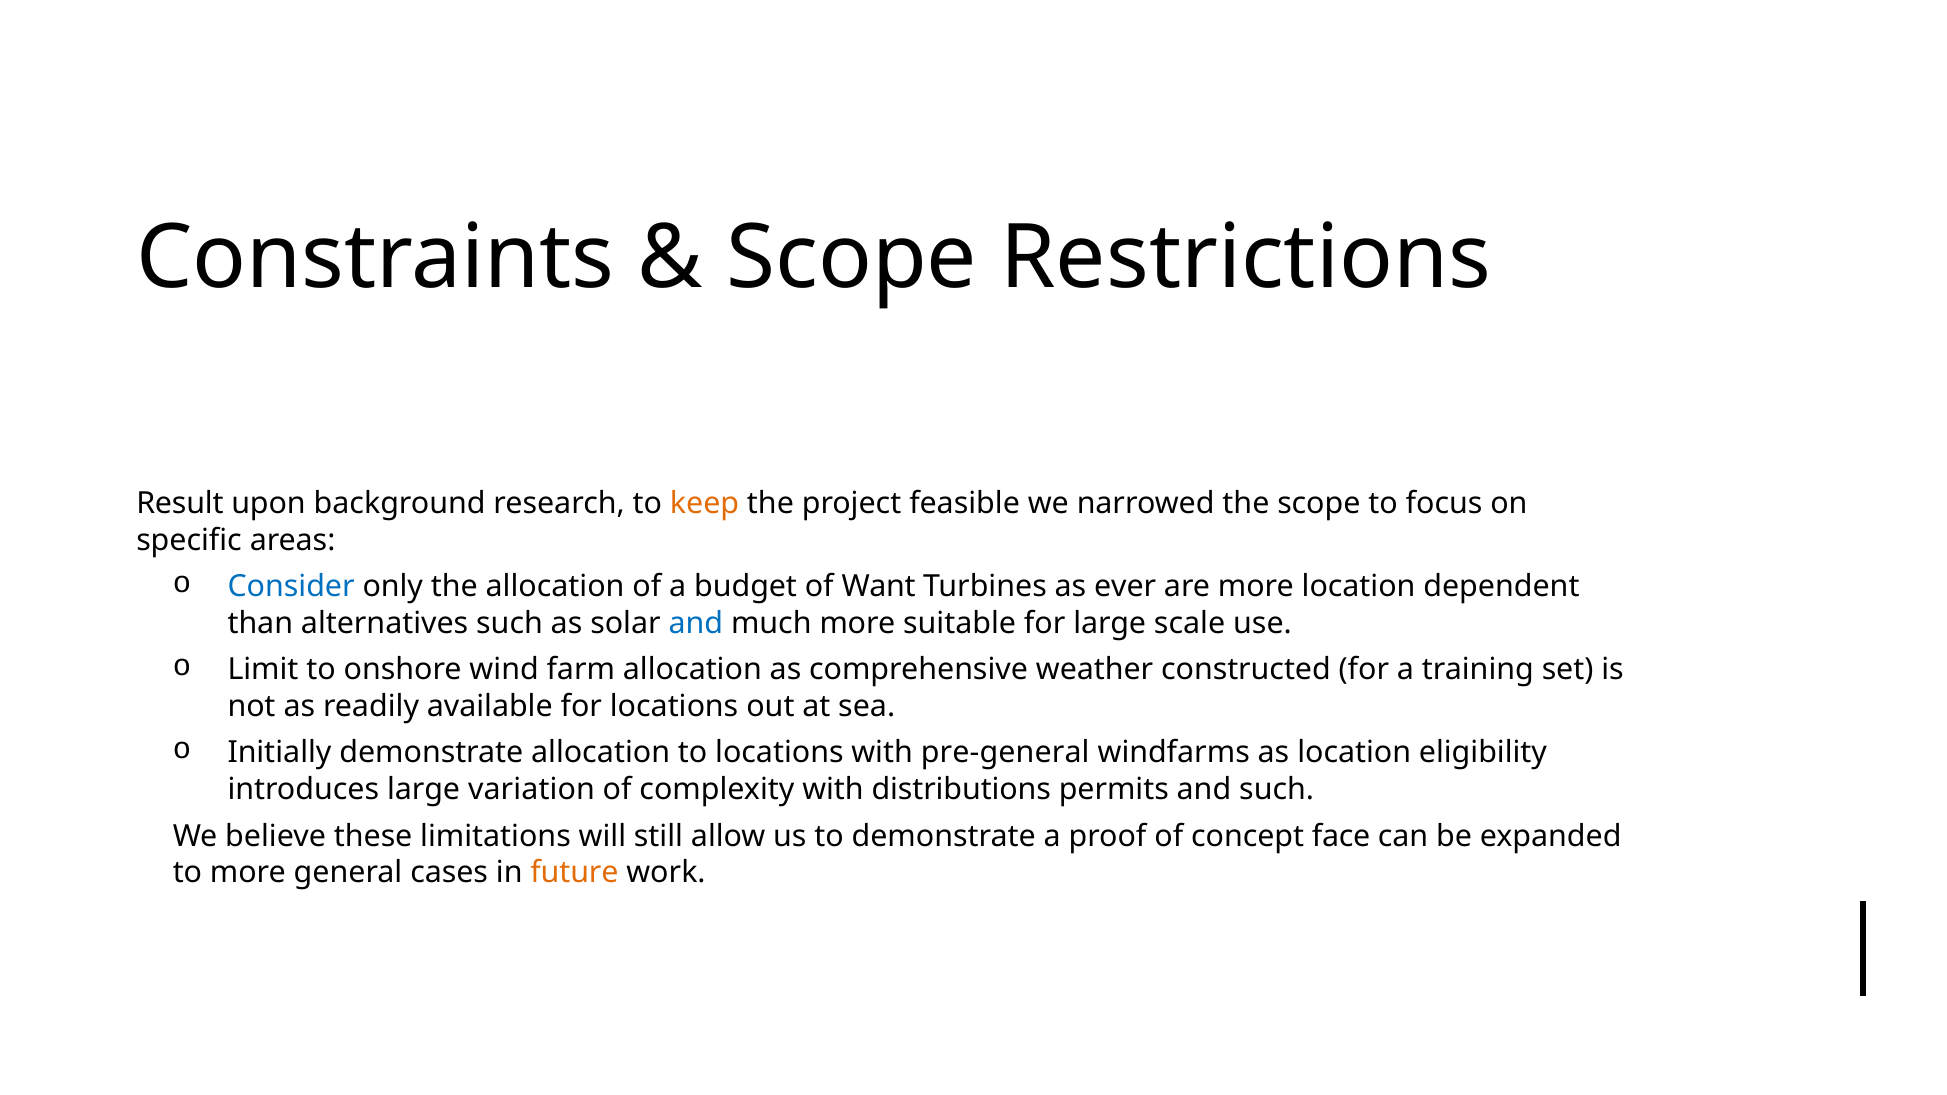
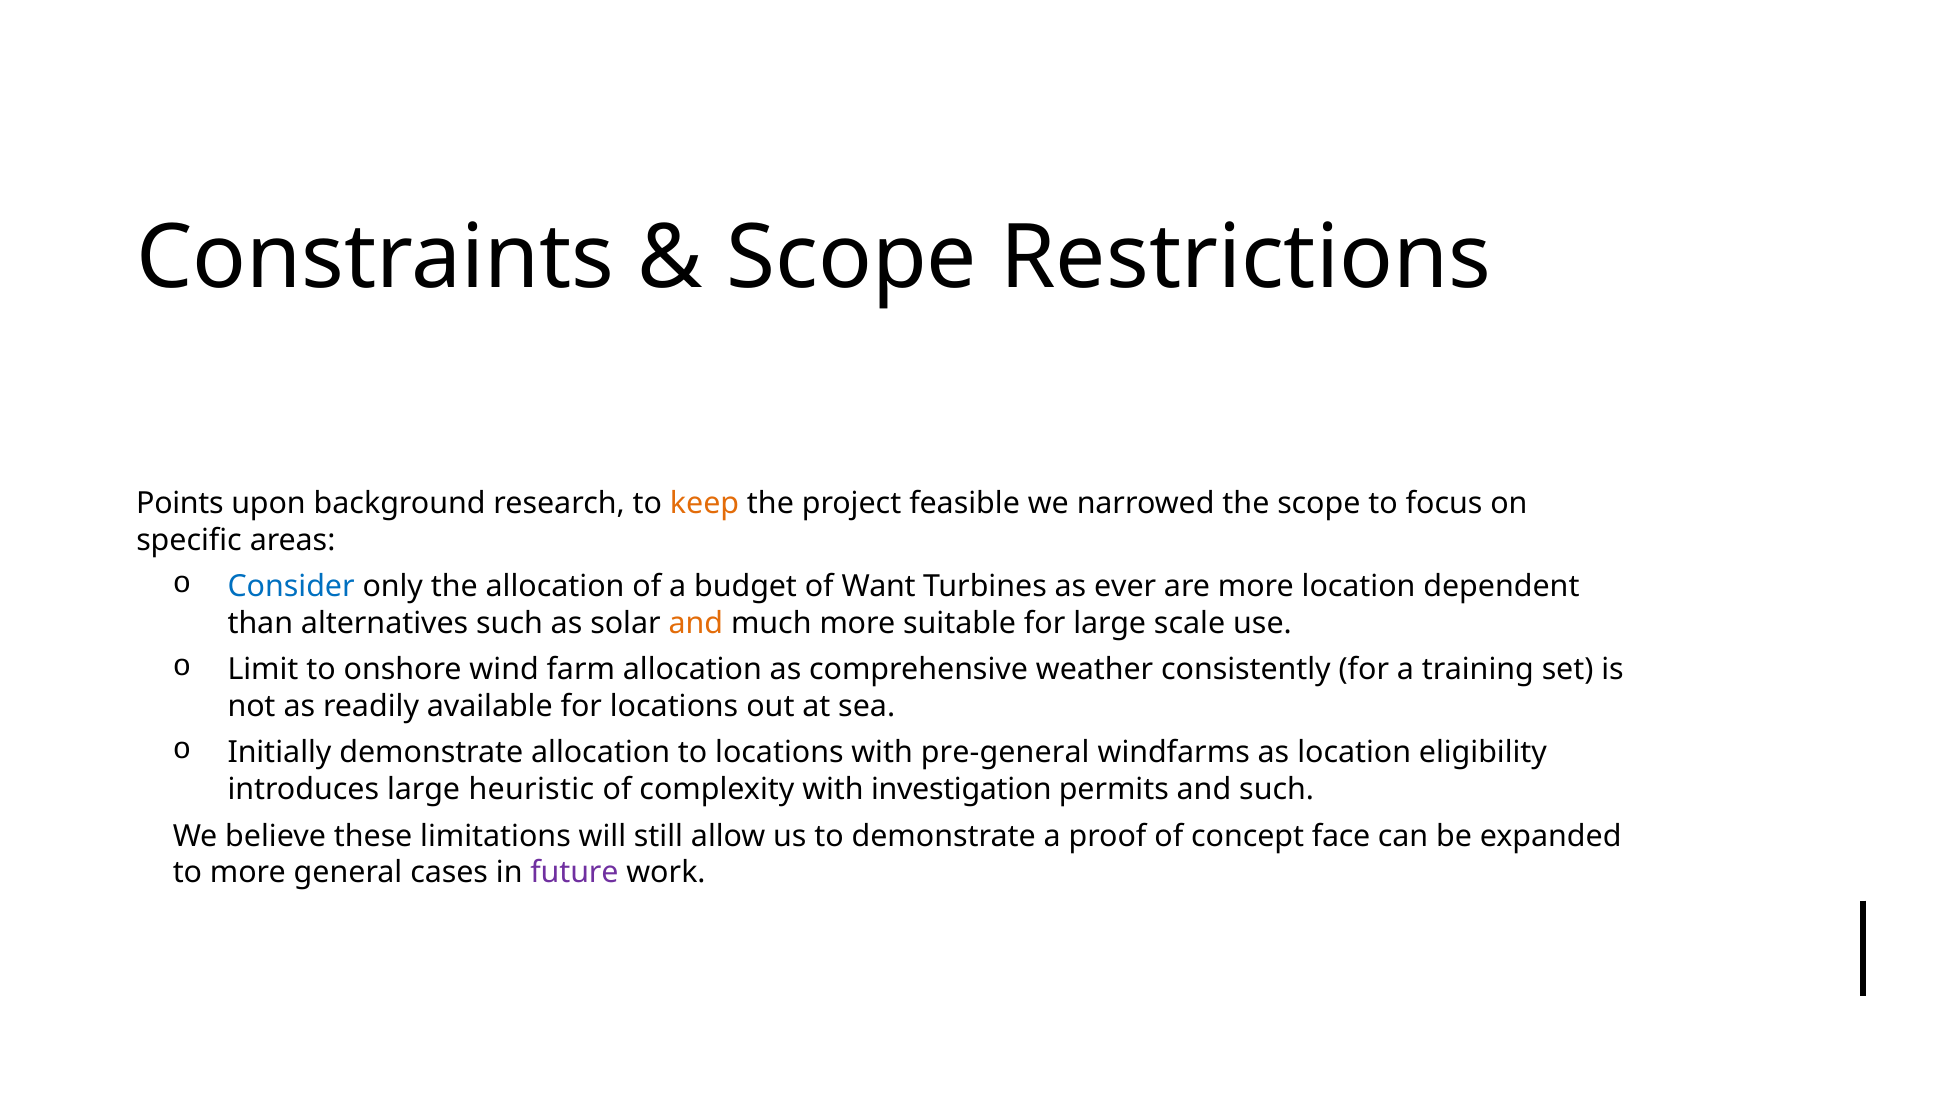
Result: Result -> Points
and at (696, 623) colour: blue -> orange
constructed: constructed -> consistently
variation: variation -> heuristic
distributions: distributions -> investigation
future colour: orange -> purple
